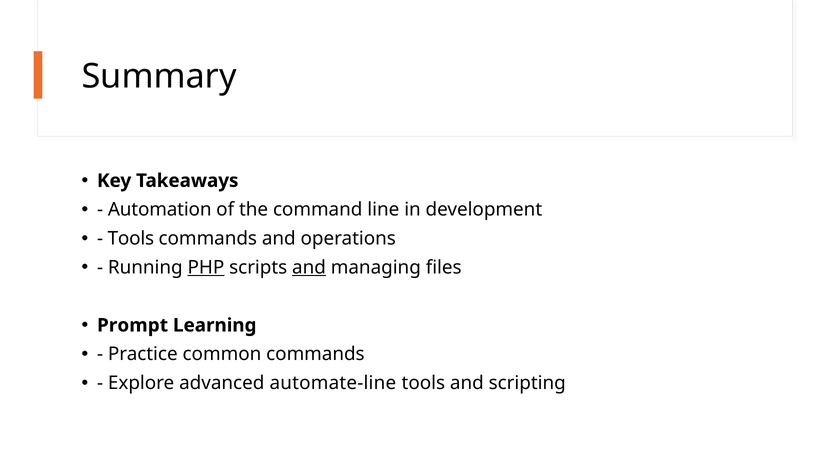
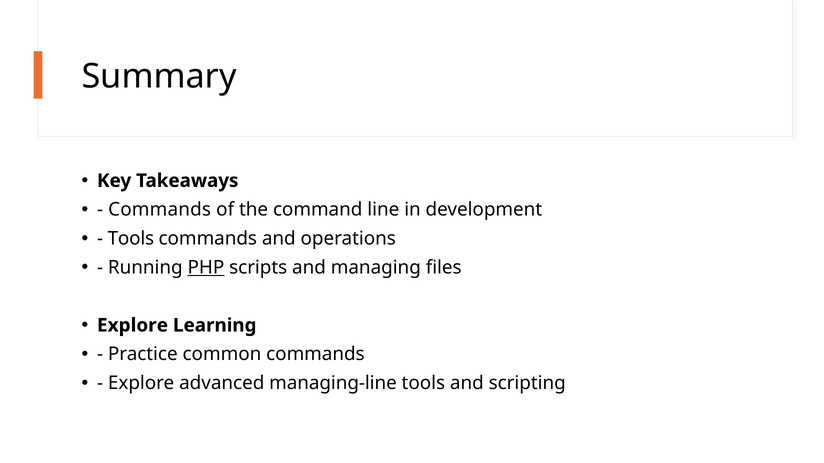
Automation at (160, 210): Automation -> Commands
and at (309, 268) underline: present -> none
Prompt at (133, 326): Prompt -> Explore
automate-line: automate-line -> managing-line
